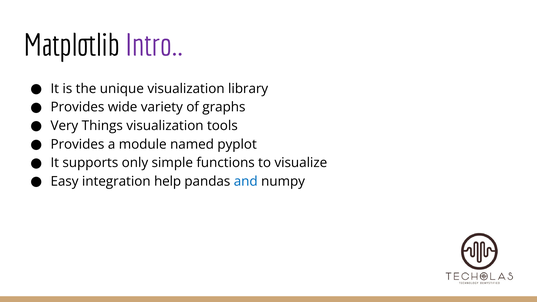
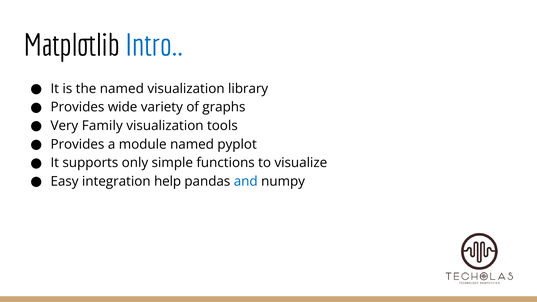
Intro colour: purple -> blue
the unique: unique -> named
Things: Things -> Family
